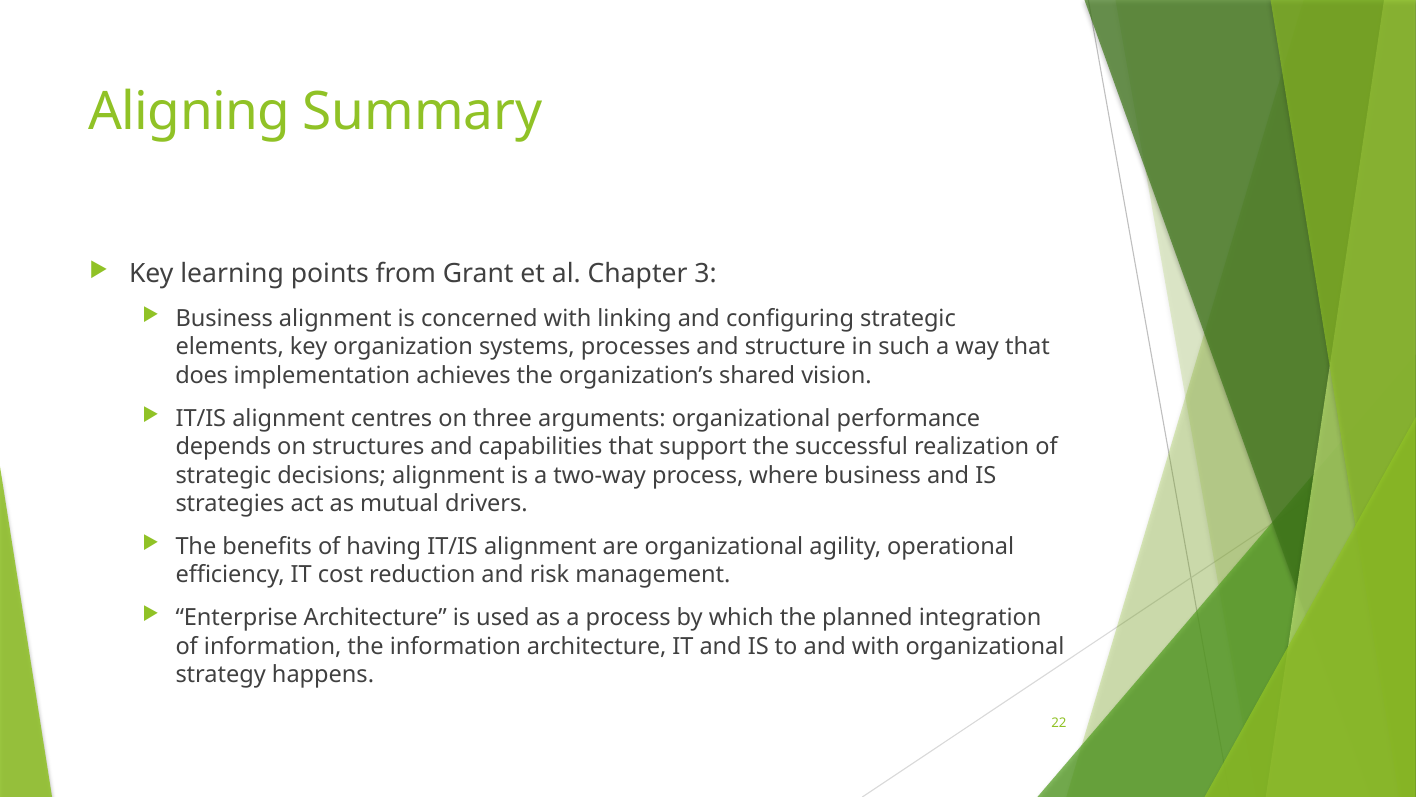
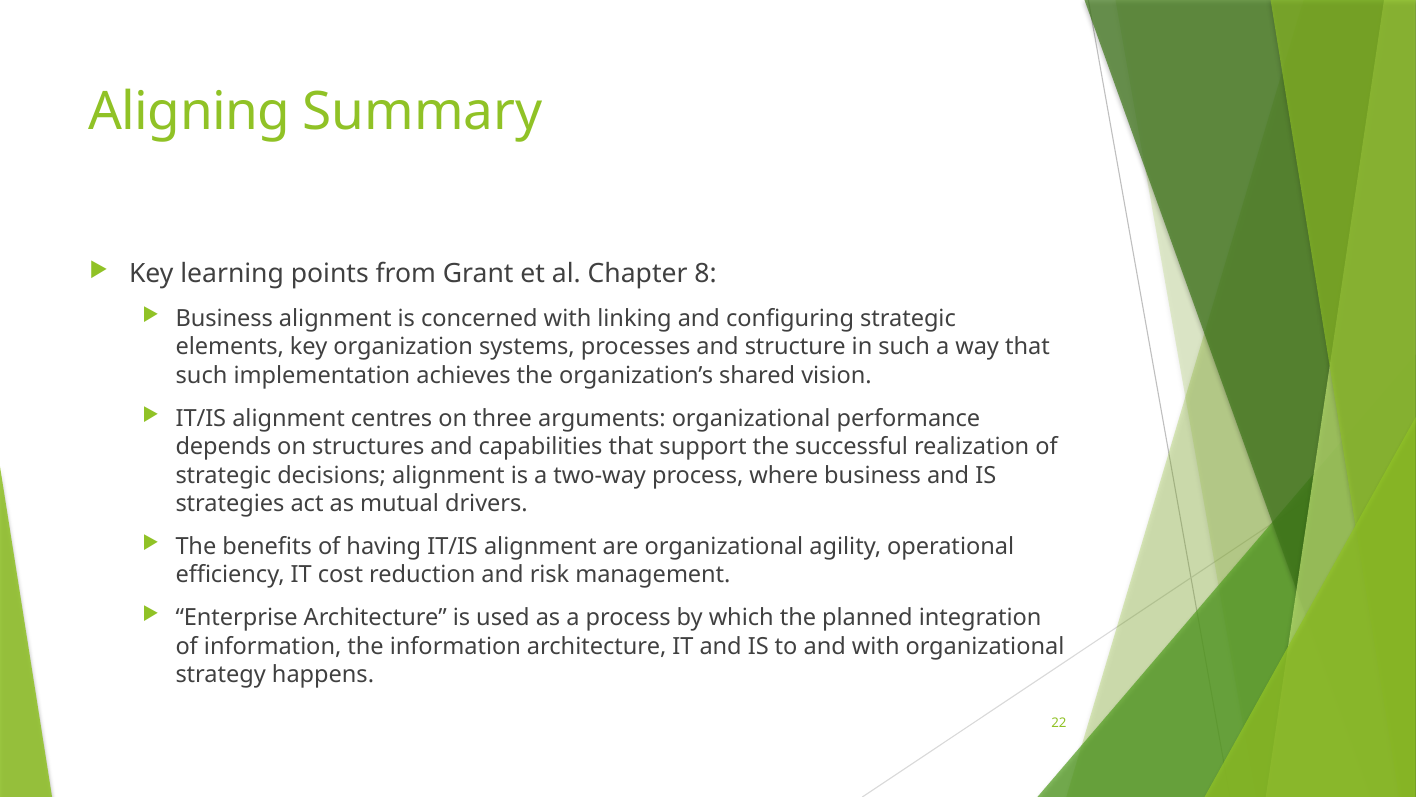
3: 3 -> 8
does at (202, 375): does -> such
